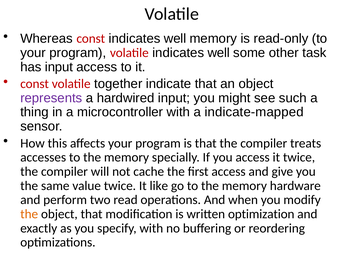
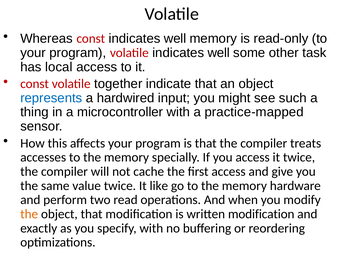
has input: input -> local
represents colour: purple -> blue
indicate-mapped: indicate-mapped -> practice-mapped
written optimization: optimization -> modification
